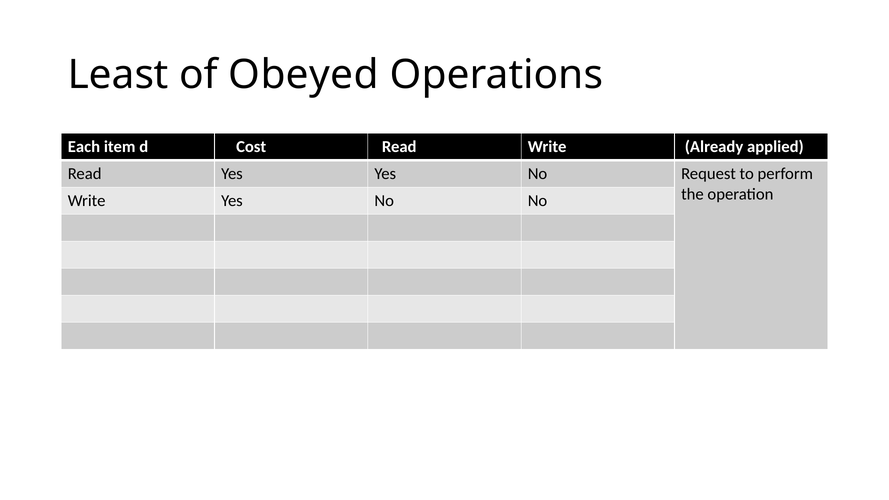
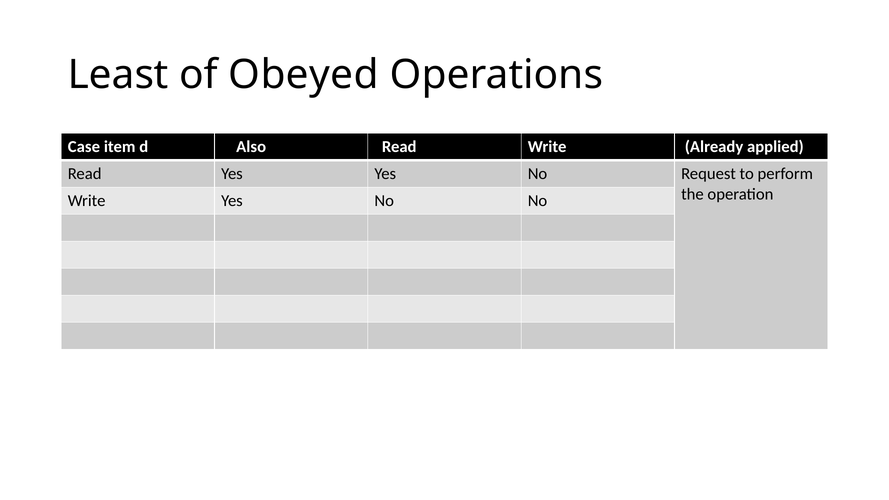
Each: Each -> Case
Cost: Cost -> Also
